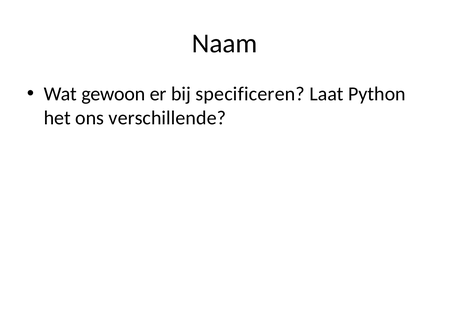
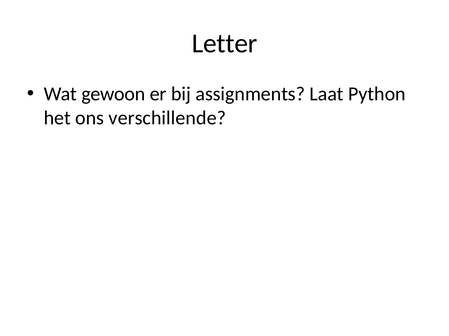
Naam: Naam -> Letter
specificeren: specificeren -> assignments
